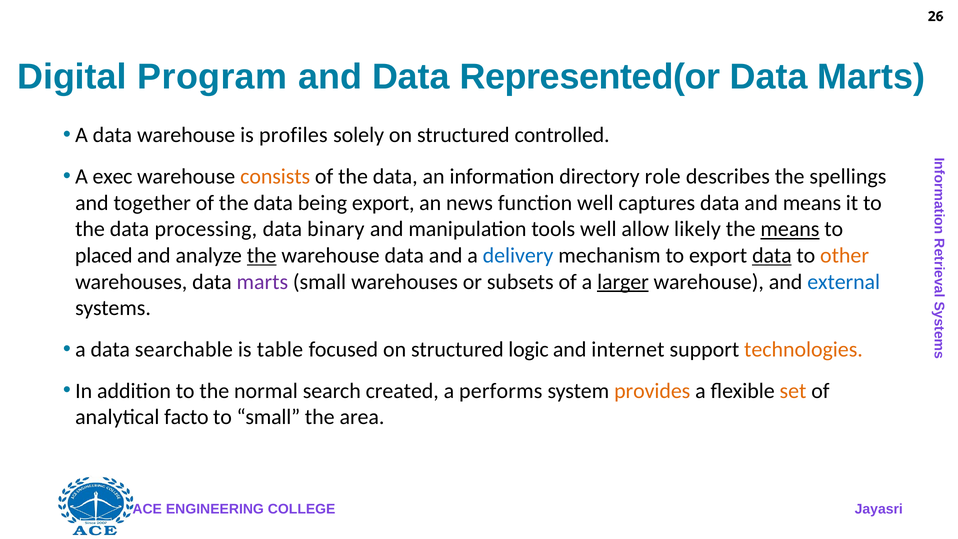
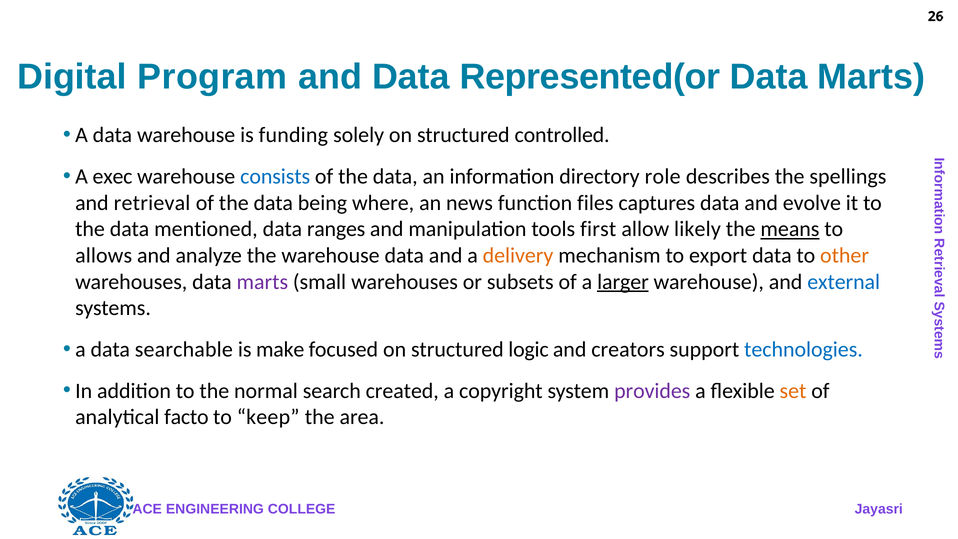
profiles: profiles -> funding
consists colour: orange -> blue
together: together -> retrieval
being export: export -> where
function well: well -> files
and means: means -> evolve
processing: processing -> mentioned
binary: binary -> ranges
tools well: well -> first
placed: placed -> allows
the at (262, 255) underline: present -> none
delivery colour: blue -> orange
data at (772, 255) underline: present -> none
table: table -> make
internet: internet -> creators
technologies colour: orange -> blue
performs: performs -> copyright
provides colour: orange -> purple
to small: small -> keep
